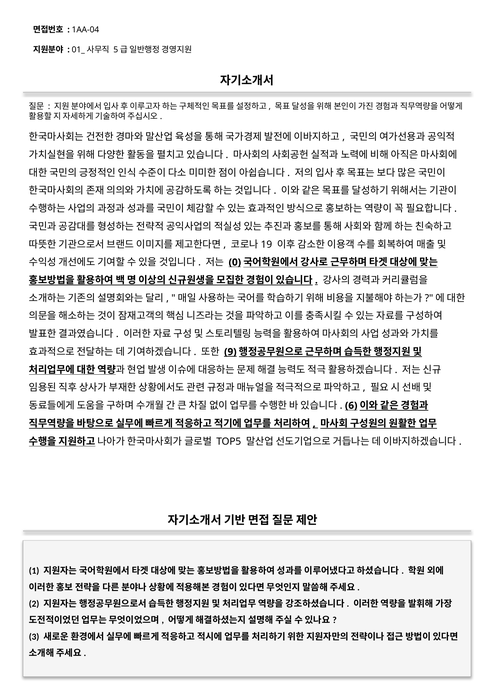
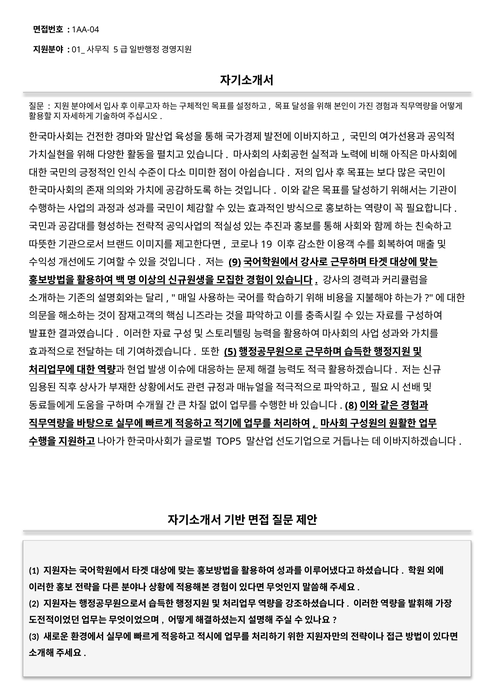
0: 0 -> 9
9: 9 -> 5
6: 6 -> 8
